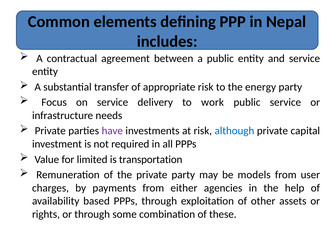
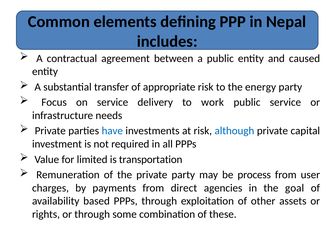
and service: service -> caused
have colour: purple -> blue
models: models -> process
either: either -> direct
help: help -> goal
